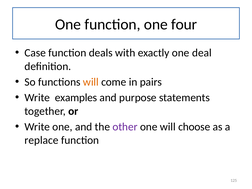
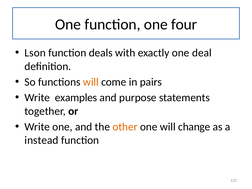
Case: Case -> Lson
other colour: purple -> orange
choose: choose -> change
replace: replace -> instead
